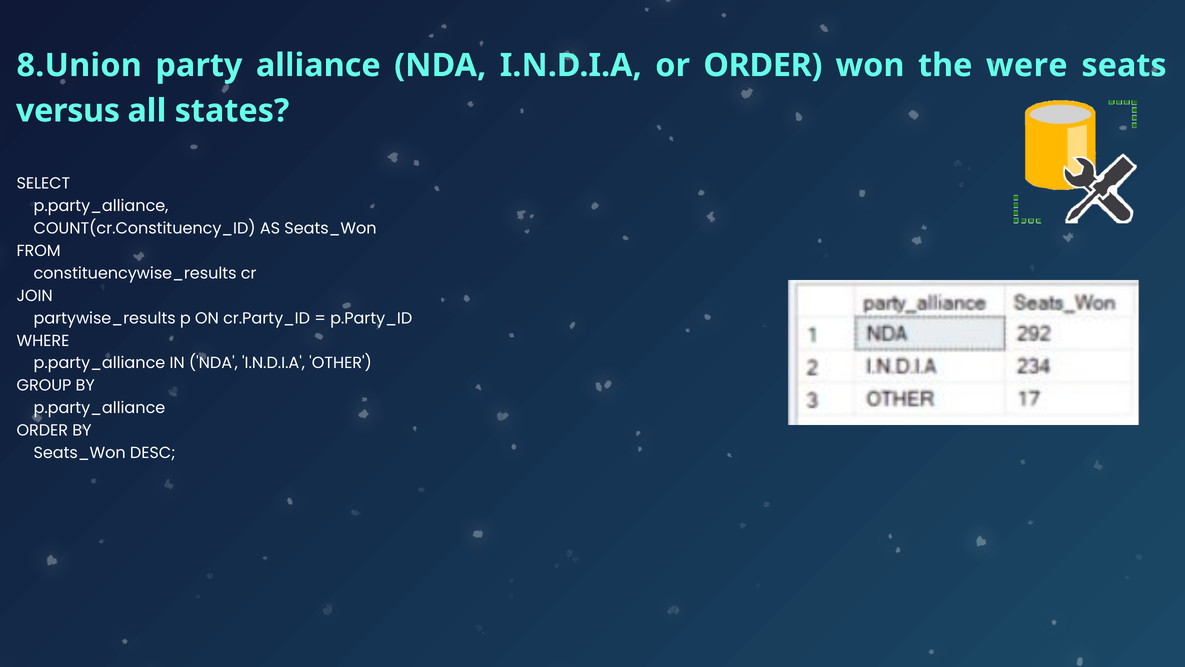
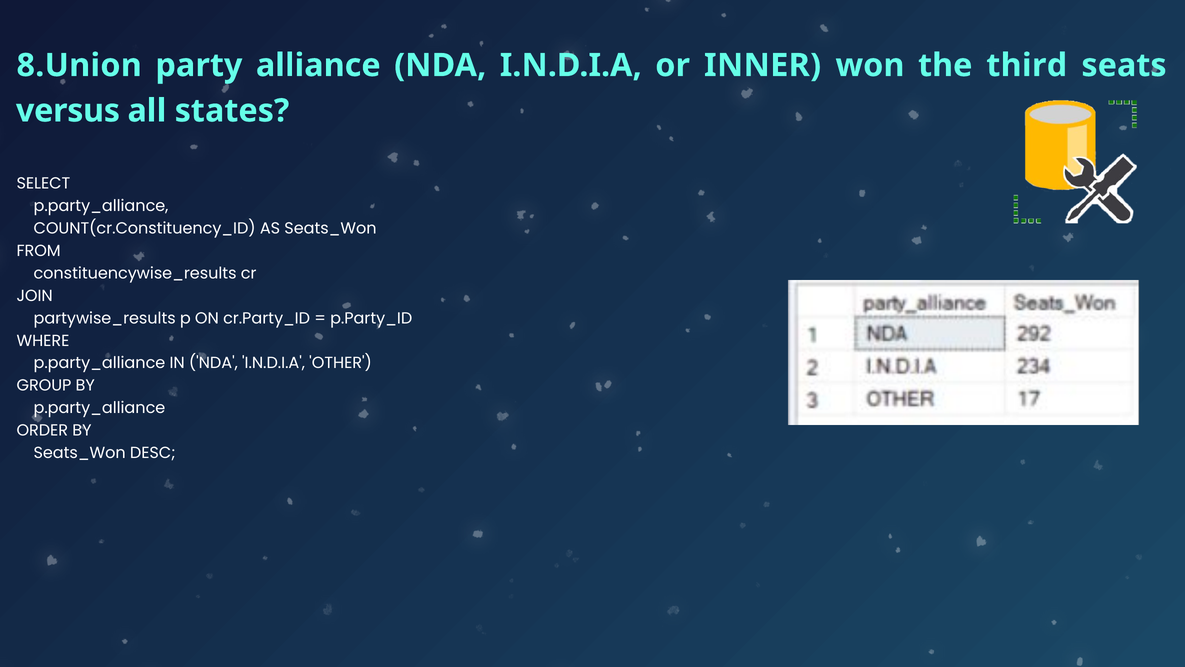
or ORDER: ORDER -> INNER
were: were -> third
